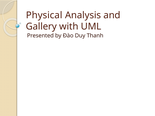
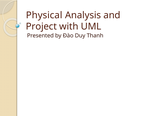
Gallery: Gallery -> Project
